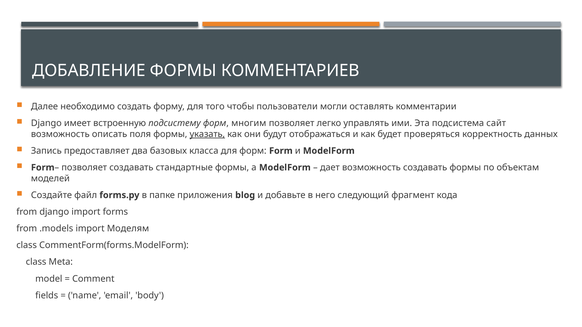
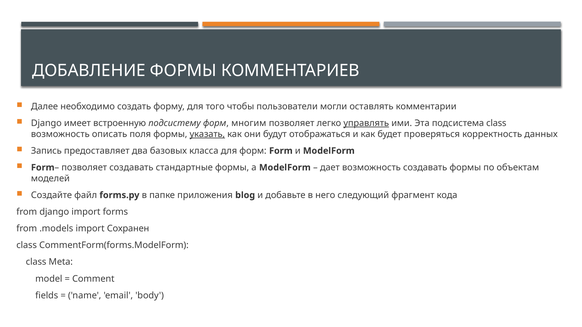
управлять underline: none -> present
подсистема сайт: сайт -> class
Моделям: Моделям -> Сохранен
